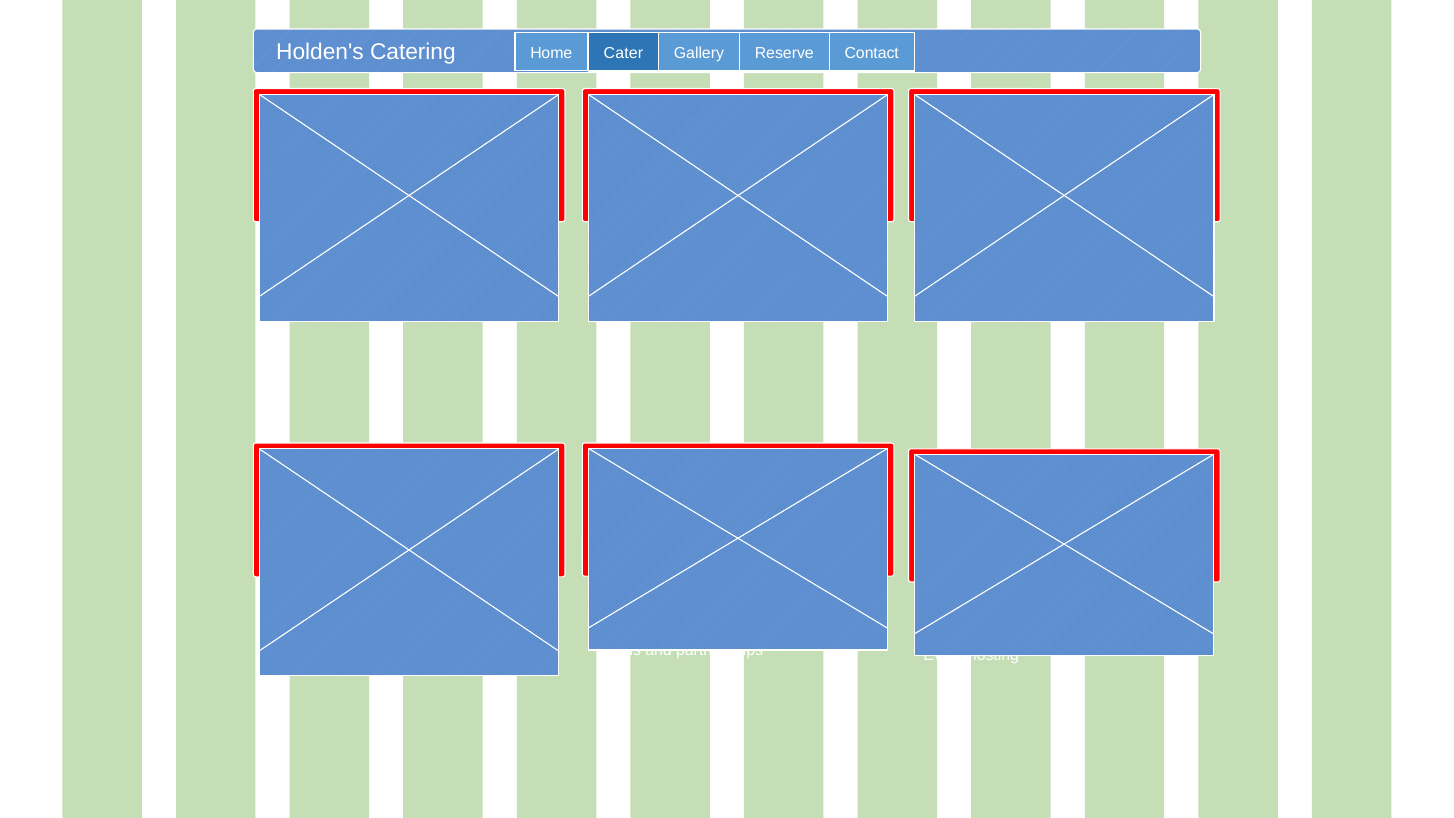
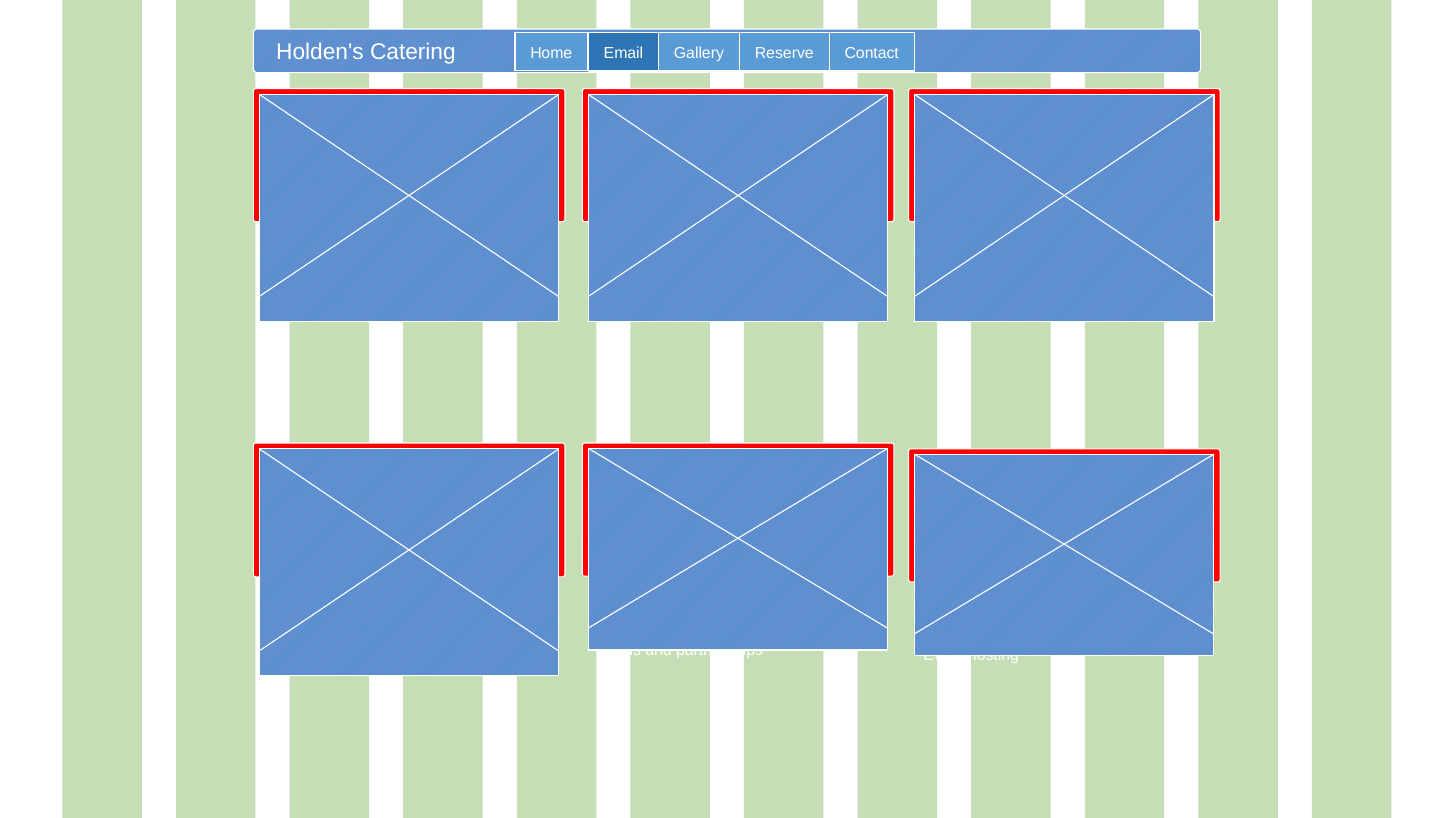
Cater: Cater -> Email
